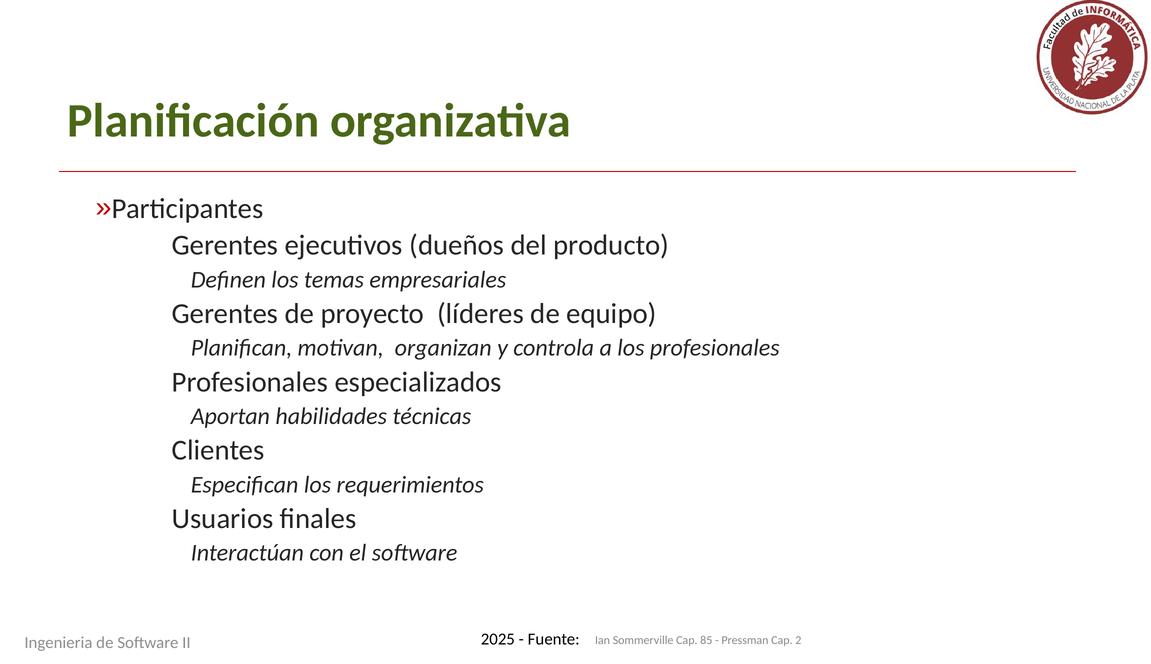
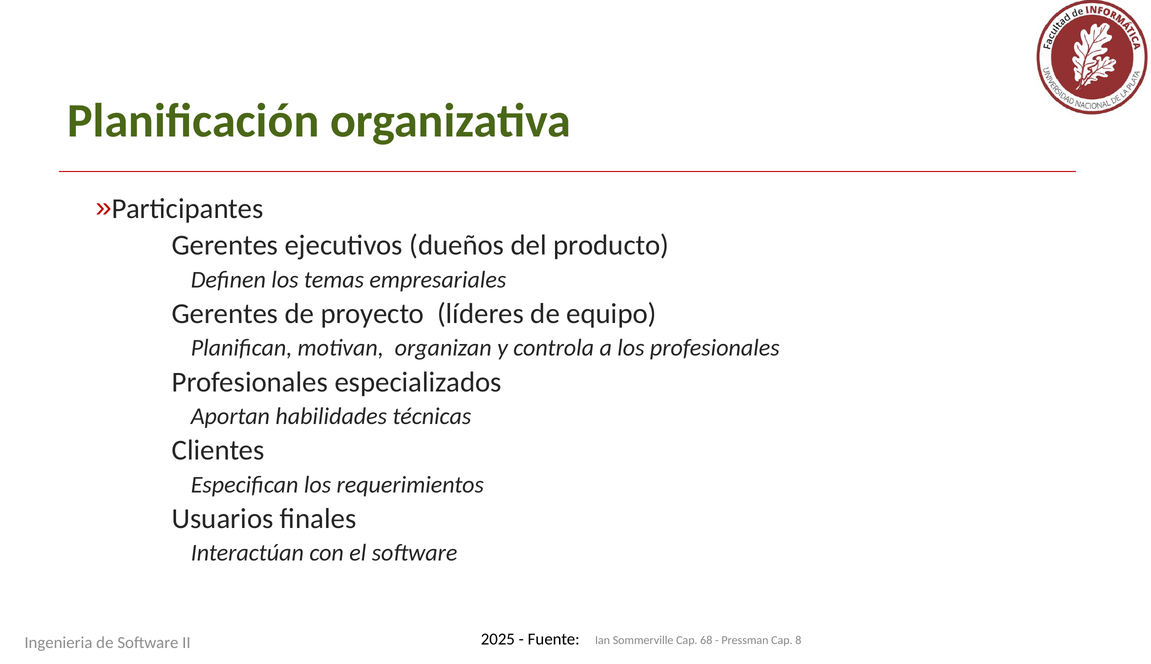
85: 85 -> 68
2: 2 -> 8
